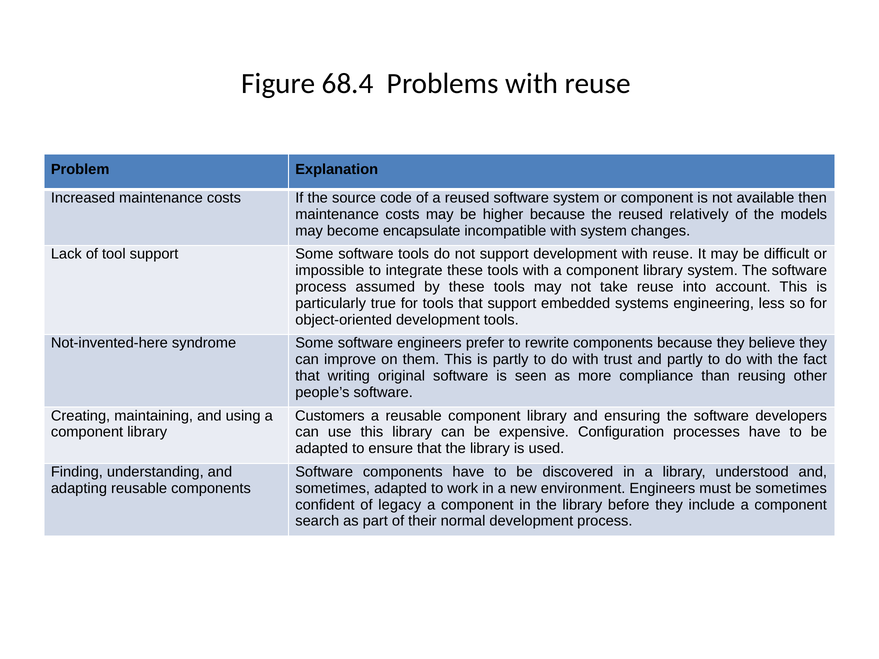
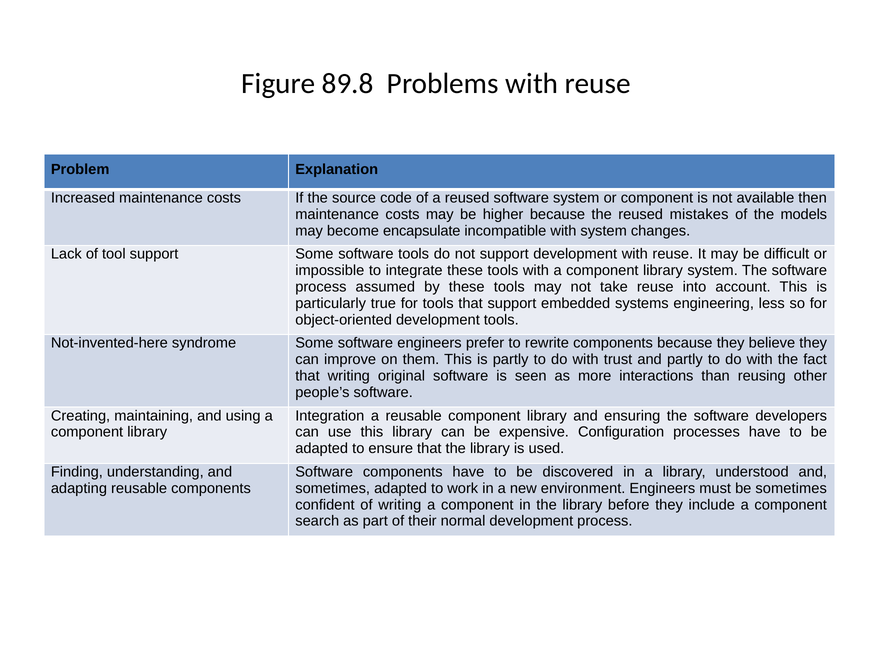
68.4: 68.4 -> 89.8
relatively: relatively -> mistakes
compliance: compliance -> interactions
Customers: Customers -> Integration
of legacy: legacy -> writing
